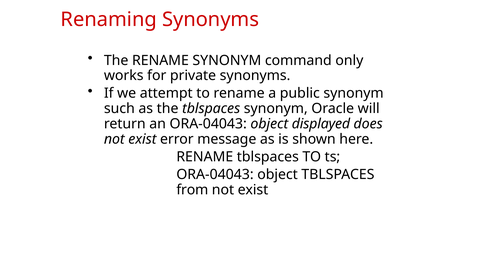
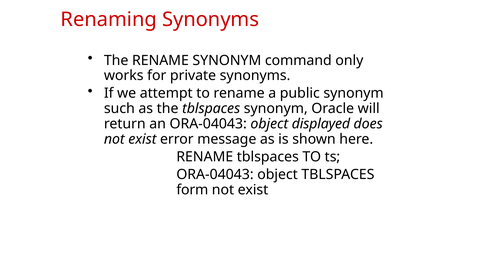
from: from -> form
